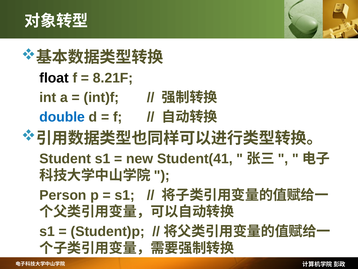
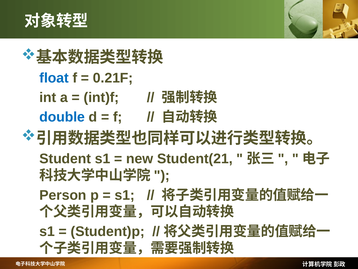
float colour: black -> blue
8.21F: 8.21F -> 0.21F
Student(41: Student(41 -> Student(21
